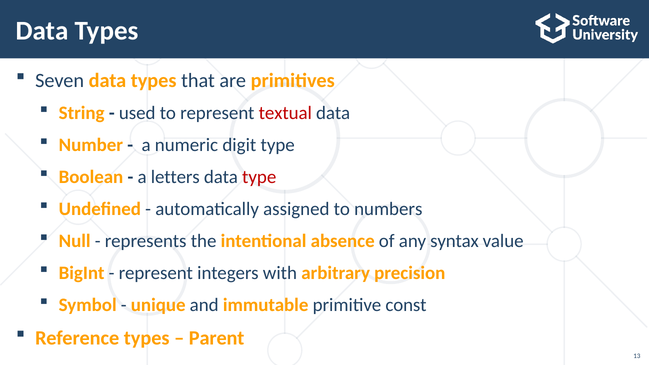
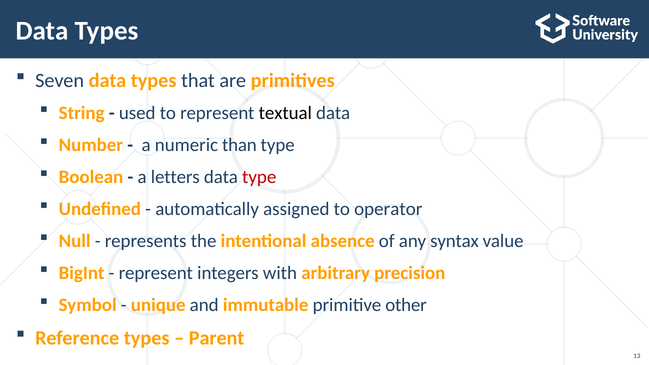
textual colour: red -> black
digit: digit -> than
numbers: numbers -> operator
const: const -> other
